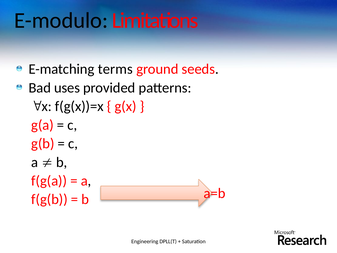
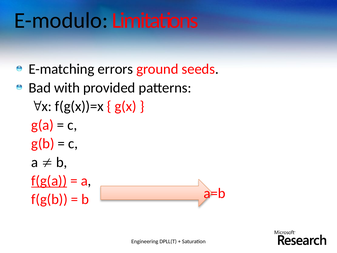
terms: terms -> errors
uses: uses -> with
f(g(a underline: none -> present
